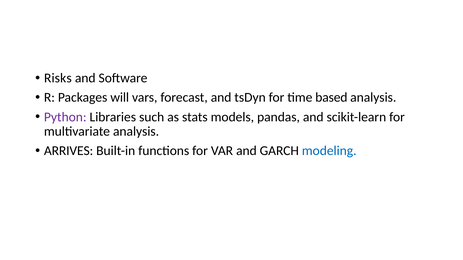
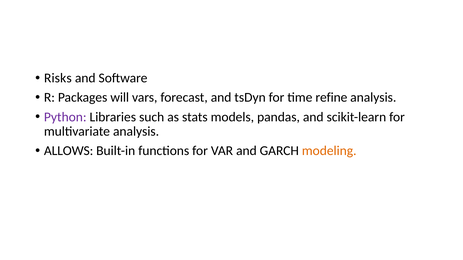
based: based -> refine
ARRIVES: ARRIVES -> ALLOWS
modeling colour: blue -> orange
